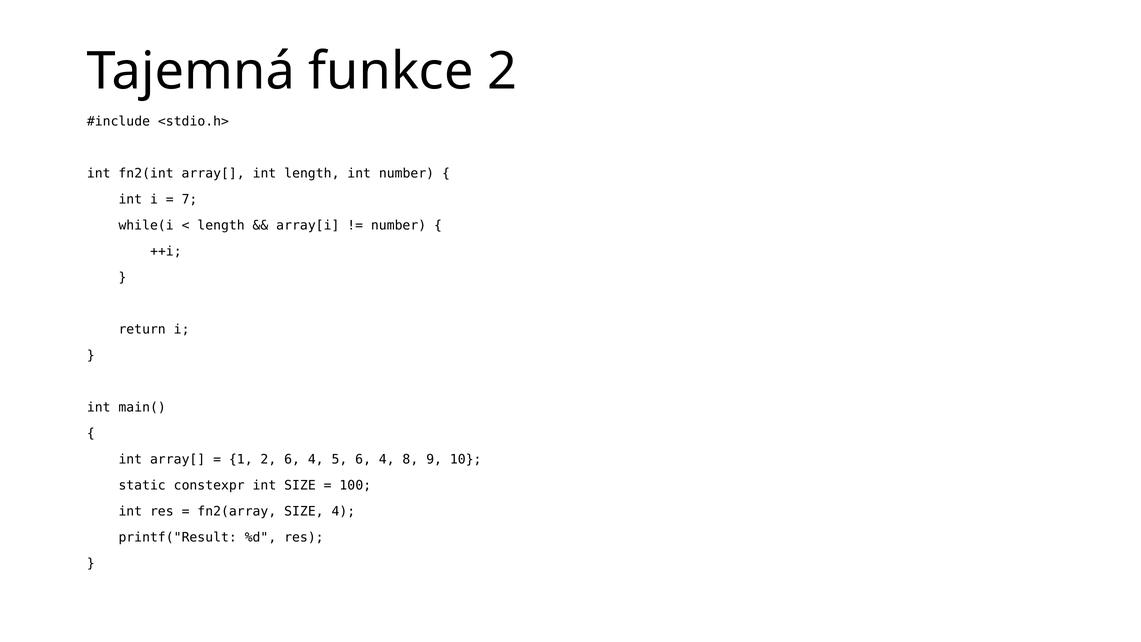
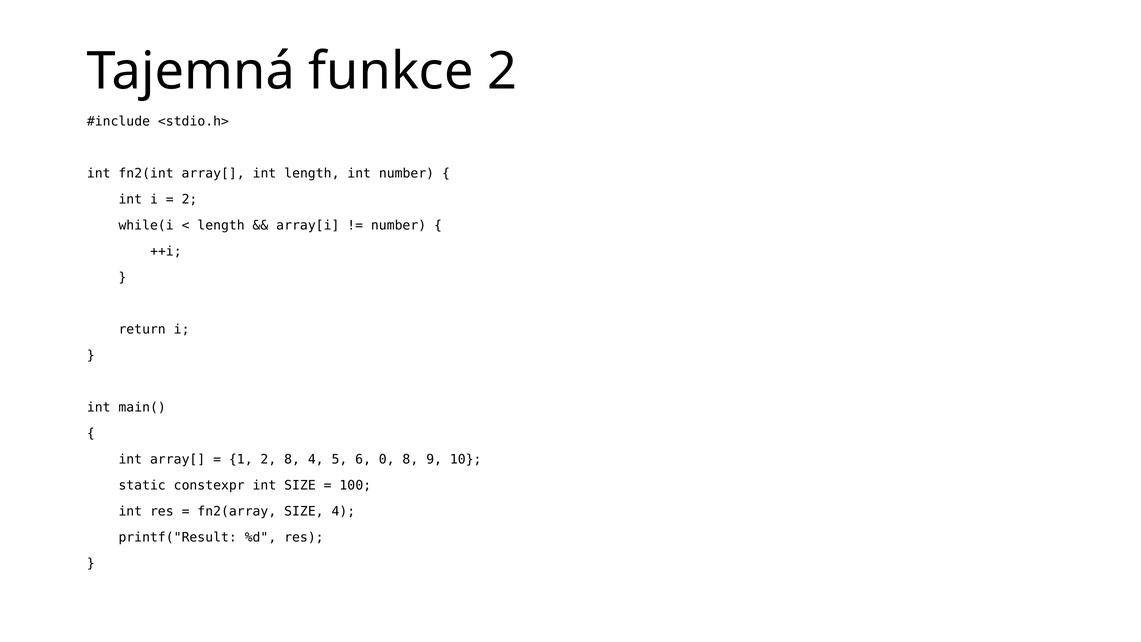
7 at (189, 199): 7 -> 2
2 6: 6 -> 8
5 6 4: 4 -> 0
